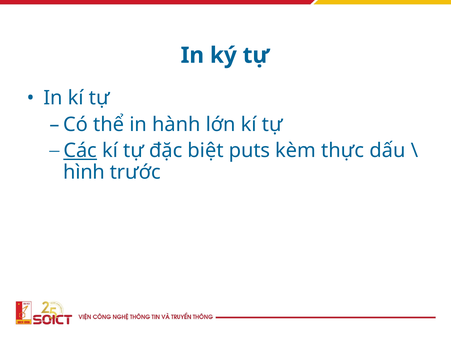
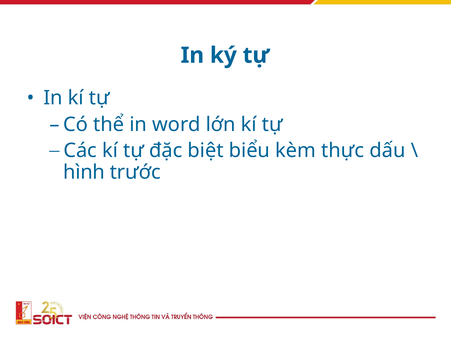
hành: hành -> word
Các underline: present -> none
puts: puts -> biểu
